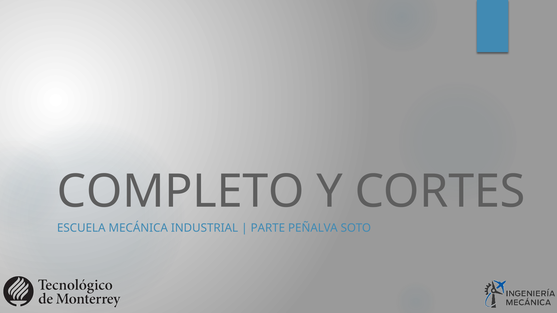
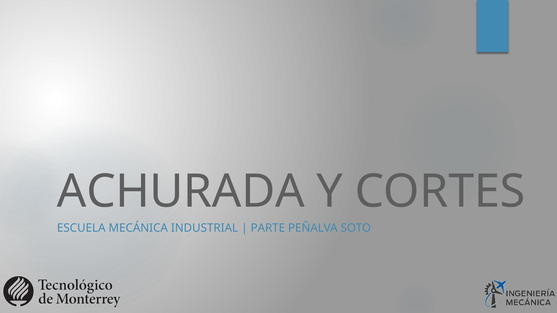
COMPLETO: COMPLETO -> ACHURADA
